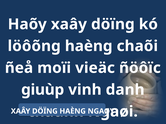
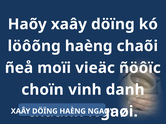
giuùp: giuùp -> choïn
